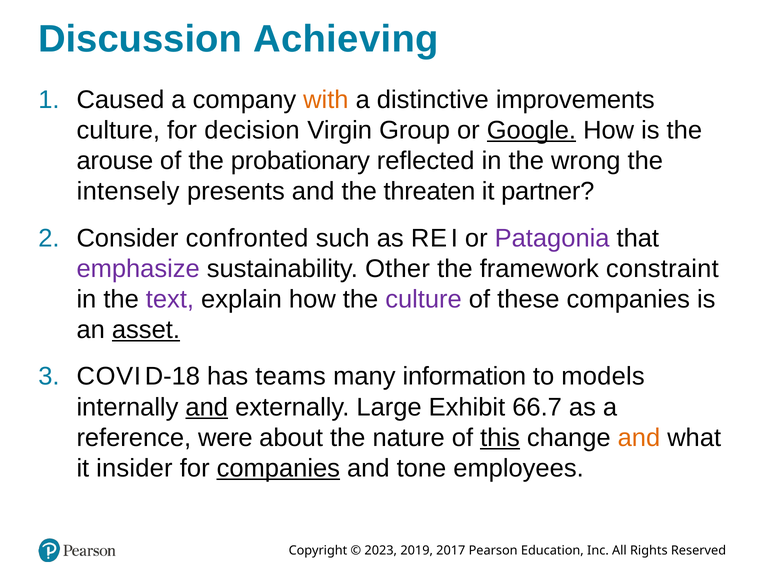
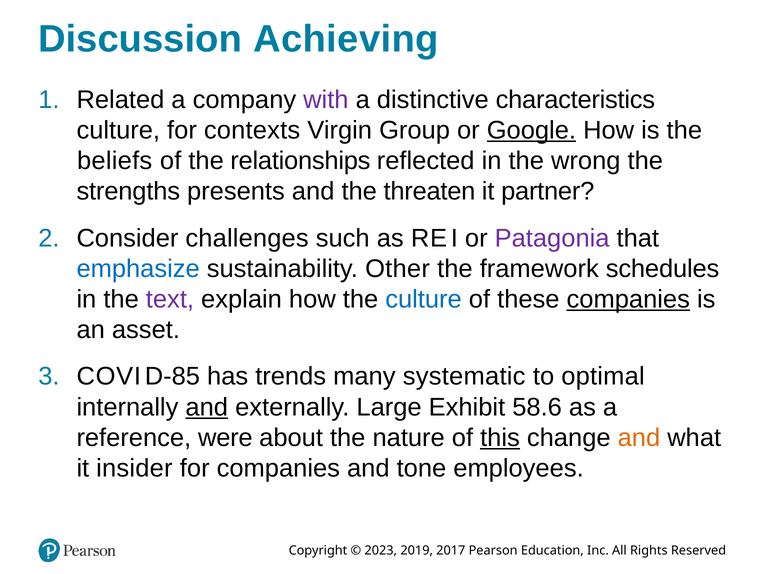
Caused: Caused -> Related
with colour: orange -> purple
improvements: improvements -> characteristics
decision: decision -> contexts
arouse: arouse -> beliefs
probationary: probationary -> relationships
intensely: intensely -> strengths
confronted: confronted -> challenges
emphasize colour: purple -> blue
constraint: constraint -> schedules
culture at (424, 299) colour: purple -> blue
companies at (628, 299) underline: none -> present
asset underline: present -> none
D-18: D-18 -> D-85
teams: teams -> trends
information: information -> systematic
models: models -> optimal
66.7: 66.7 -> 58.6
companies at (278, 468) underline: present -> none
